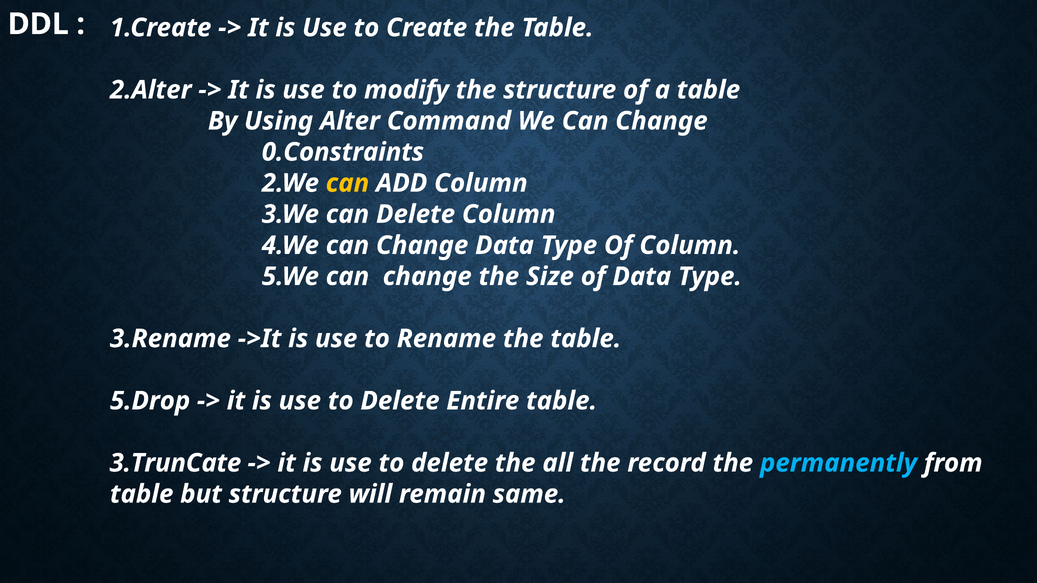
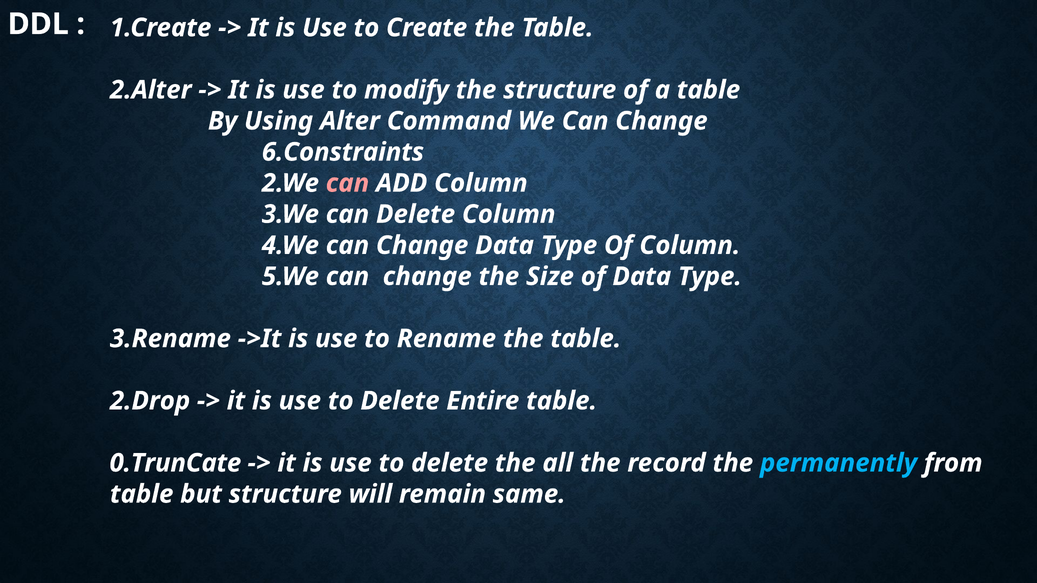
0.Constraints: 0.Constraints -> 6.Constraints
can at (347, 183) colour: yellow -> pink
5.Drop: 5.Drop -> 2.Drop
3.TrunCate: 3.TrunCate -> 0.TrunCate
